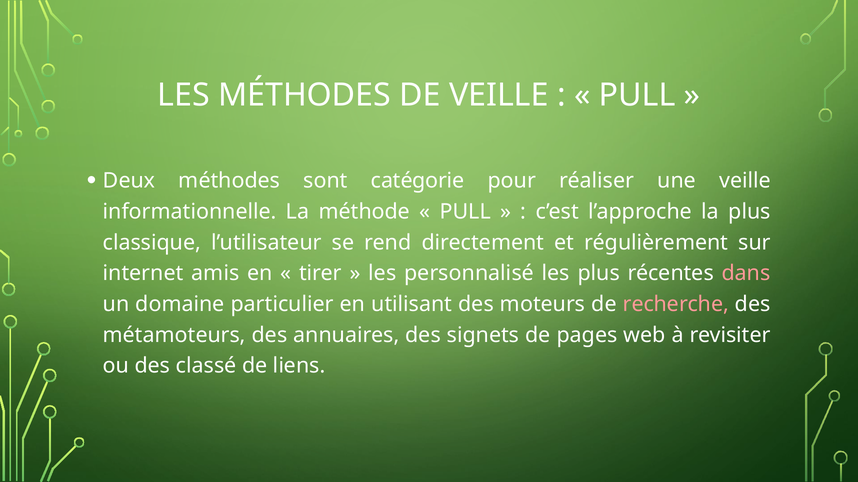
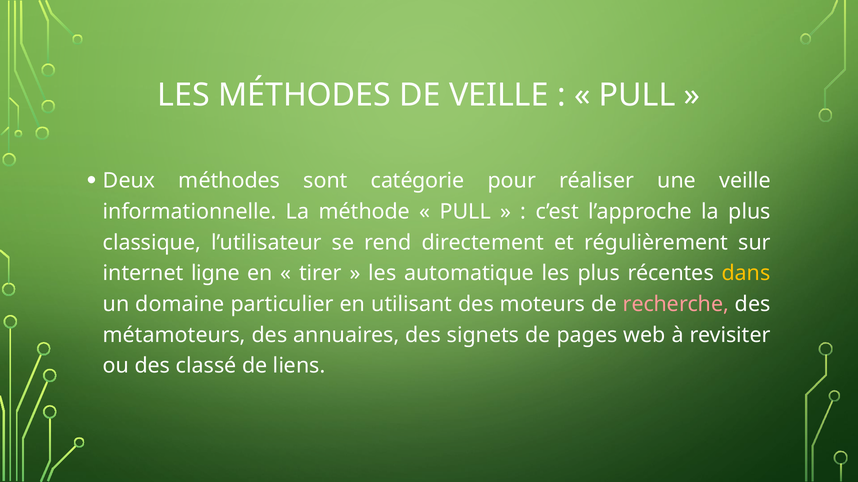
amis: amis -> ligne
personnalisé: personnalisé -> automatique
dans colour: pink -> yellow
